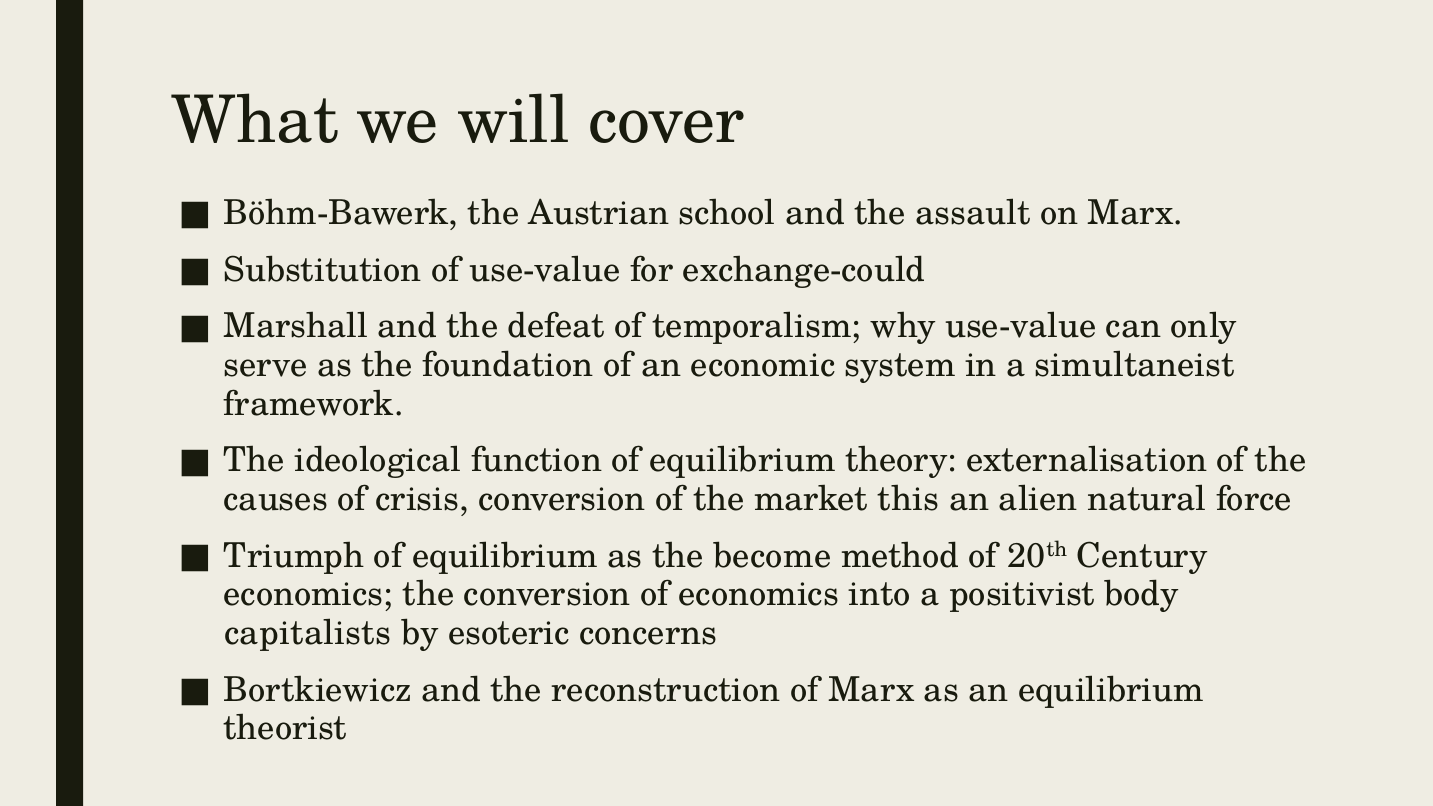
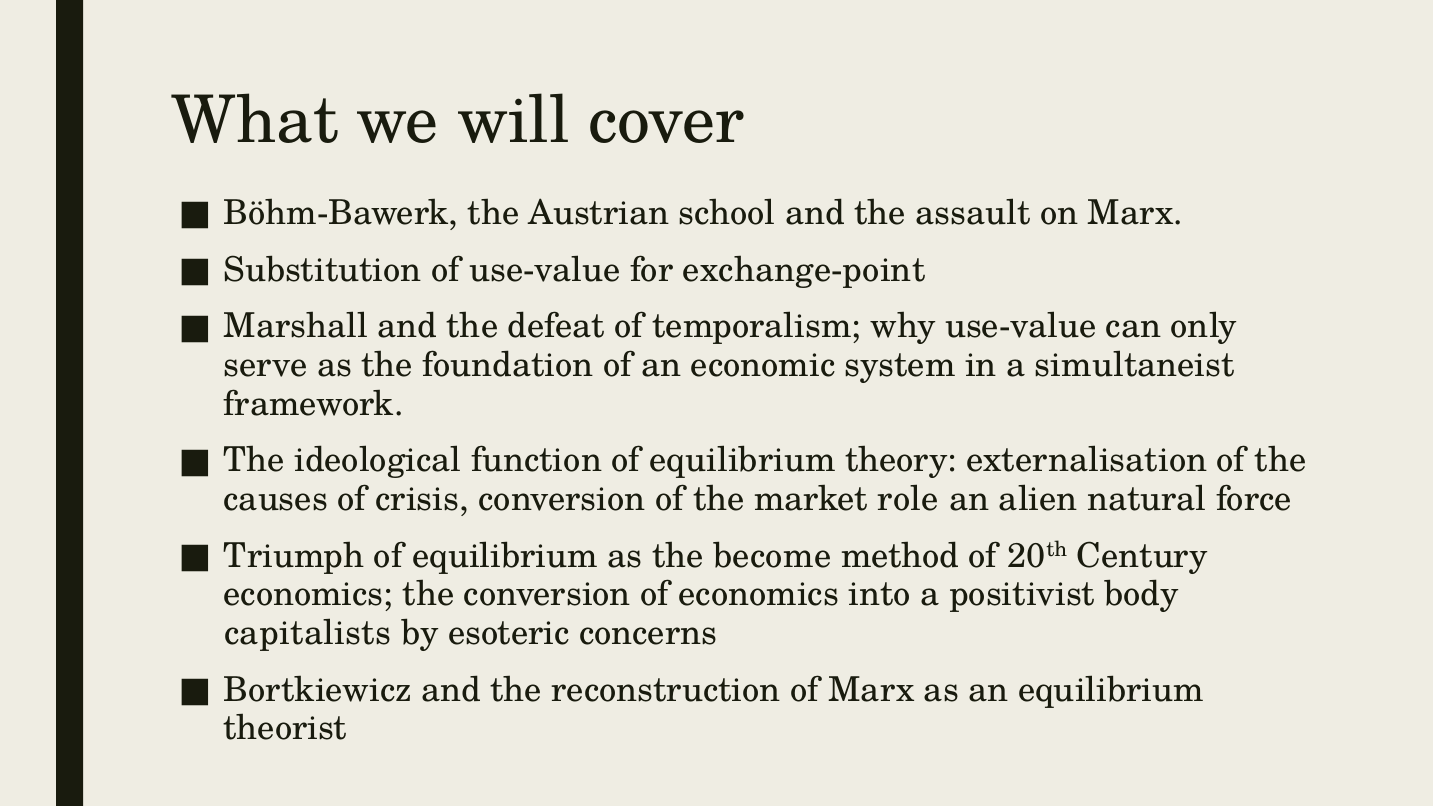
exchange-could: exchange-could -> exchange-point
this: this -> role
